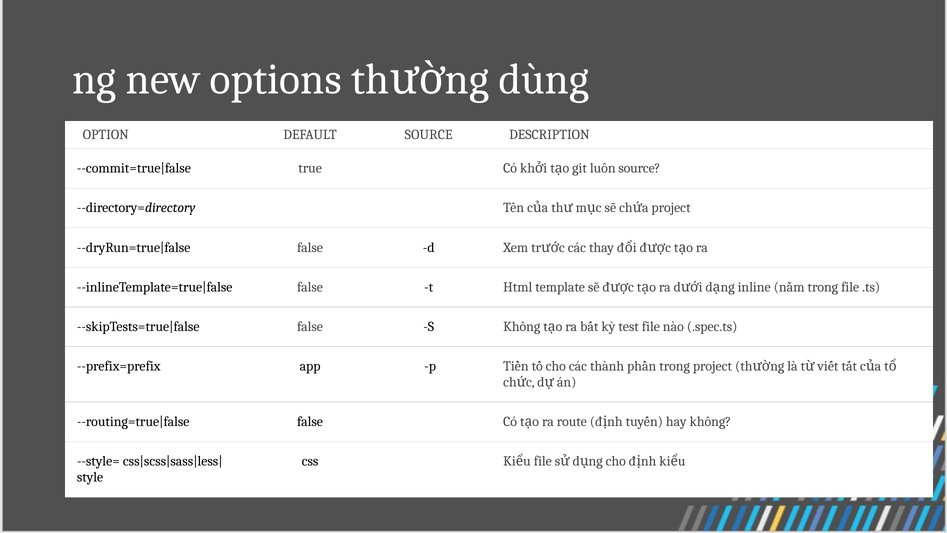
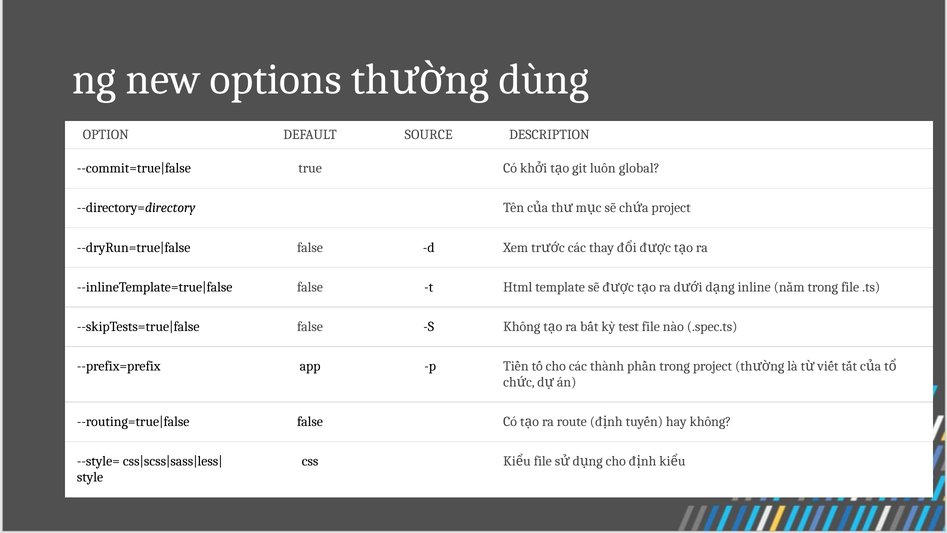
luôn source: source -> global
